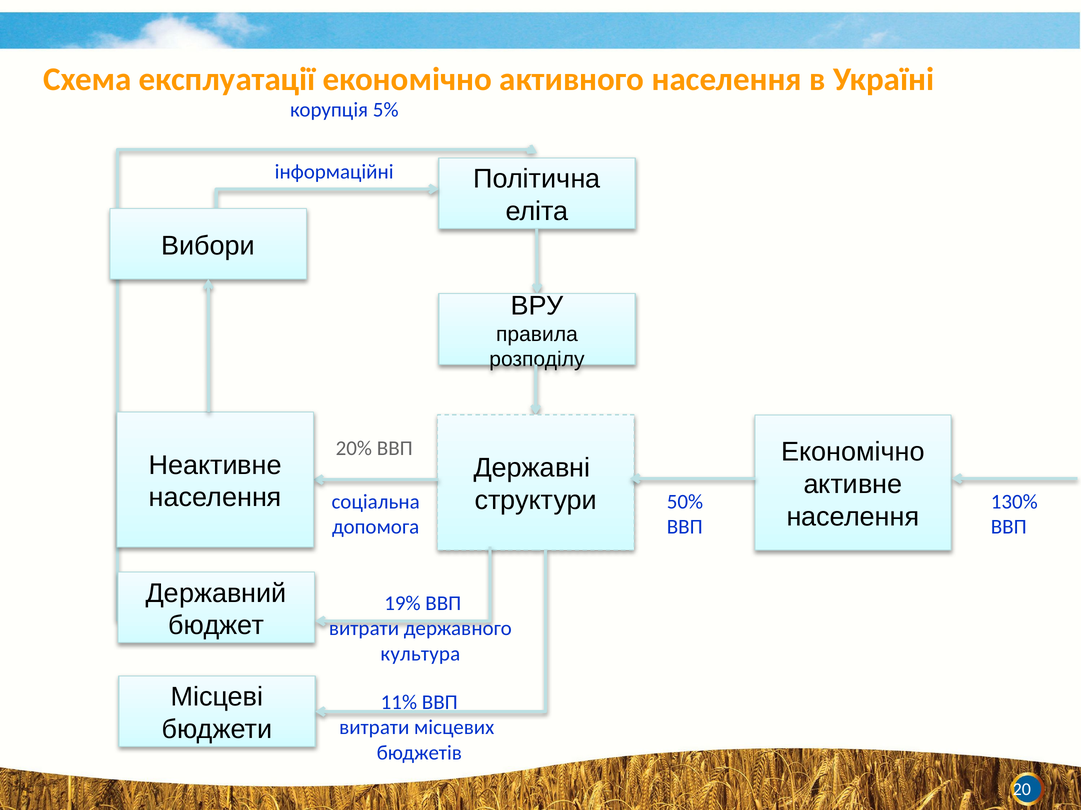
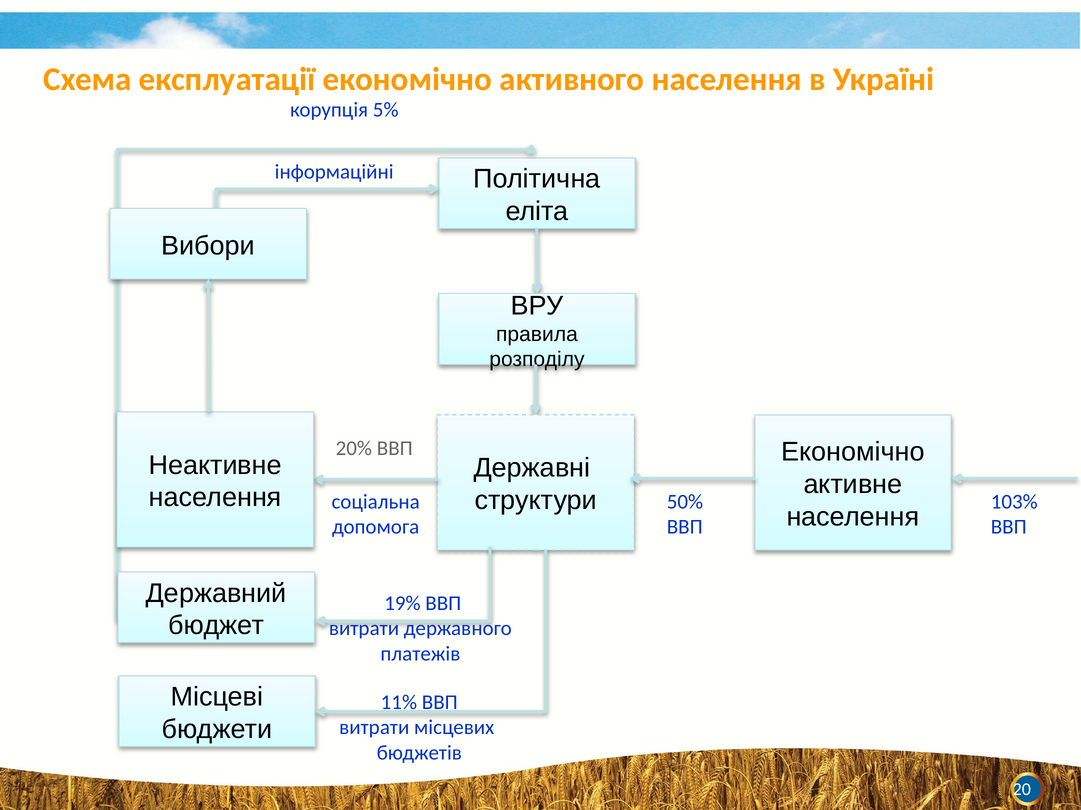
130%: 130% -> 103%
культура: культура -> платежів
